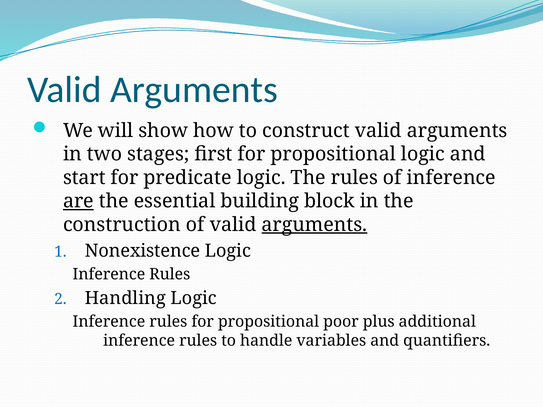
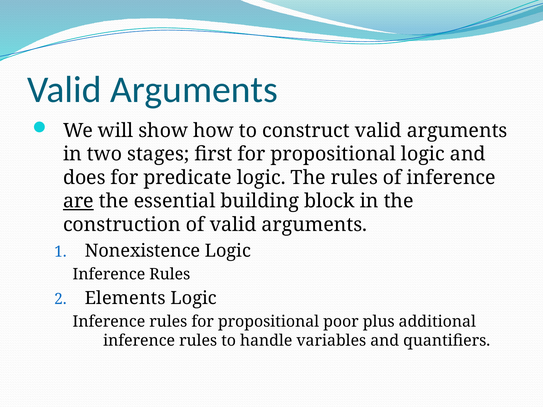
start: start -> does
arguments at (314, 225) underline: present -> none
Handling: Handling -> Elements
